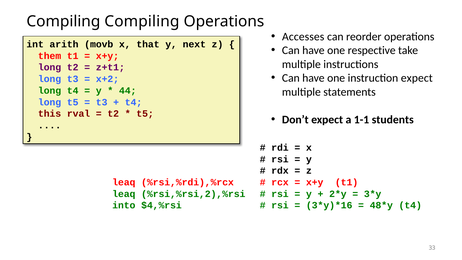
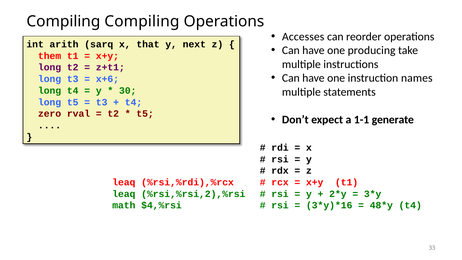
movb: movb -> sarq
respective: respective -> producing
instruction expect: expect -> names
x+2: x+2 -> x+6
44: 44 -> 30
this: this -> zero
students: students -> generate
into: into -> math
